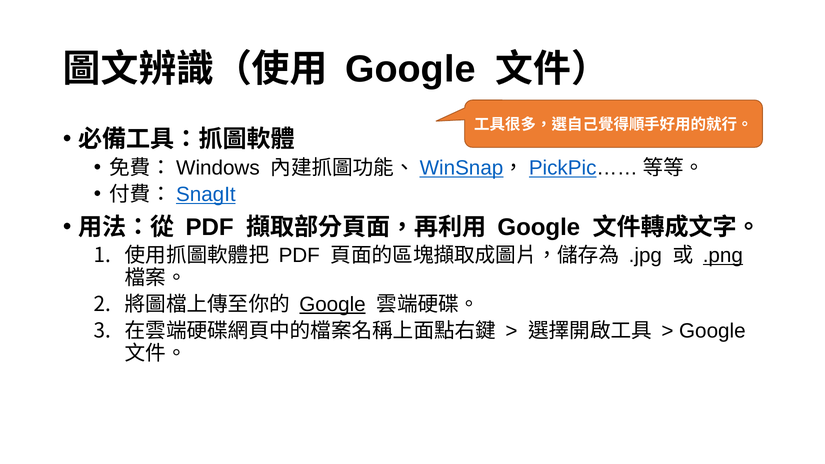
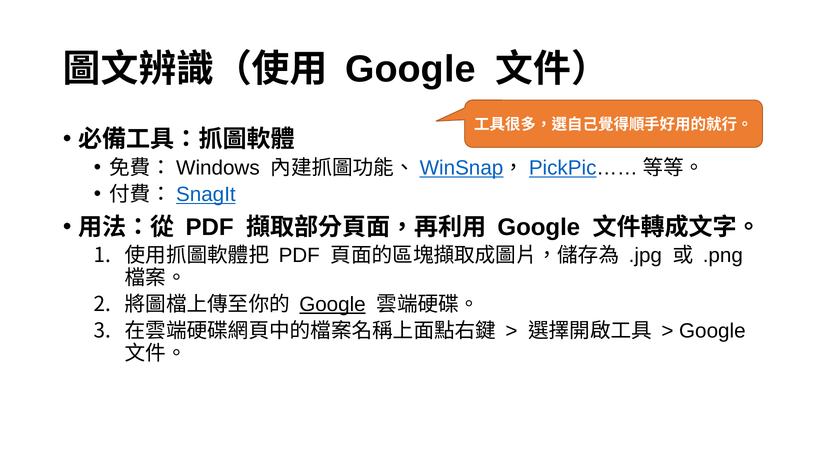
.png underline: present -> none
